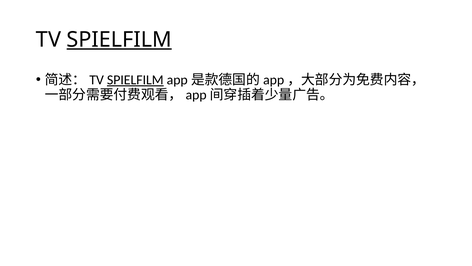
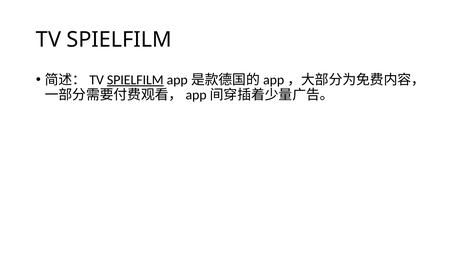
SPIELFILM at (119, 40) underline: present -> none
